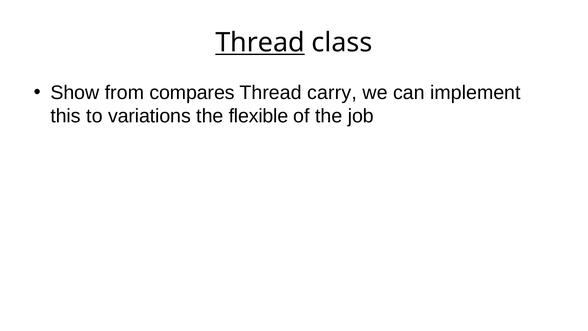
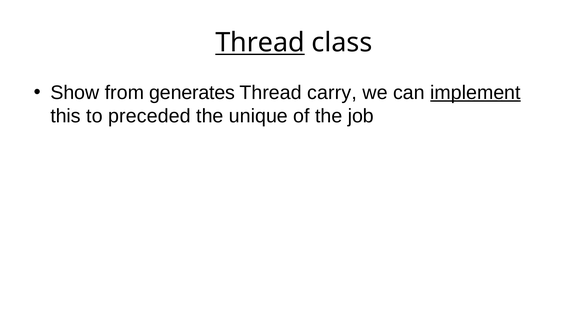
compares: compares -> generates
implement underline: none -> present
variations: variations -> preceded
flexible: flexible -> unique
